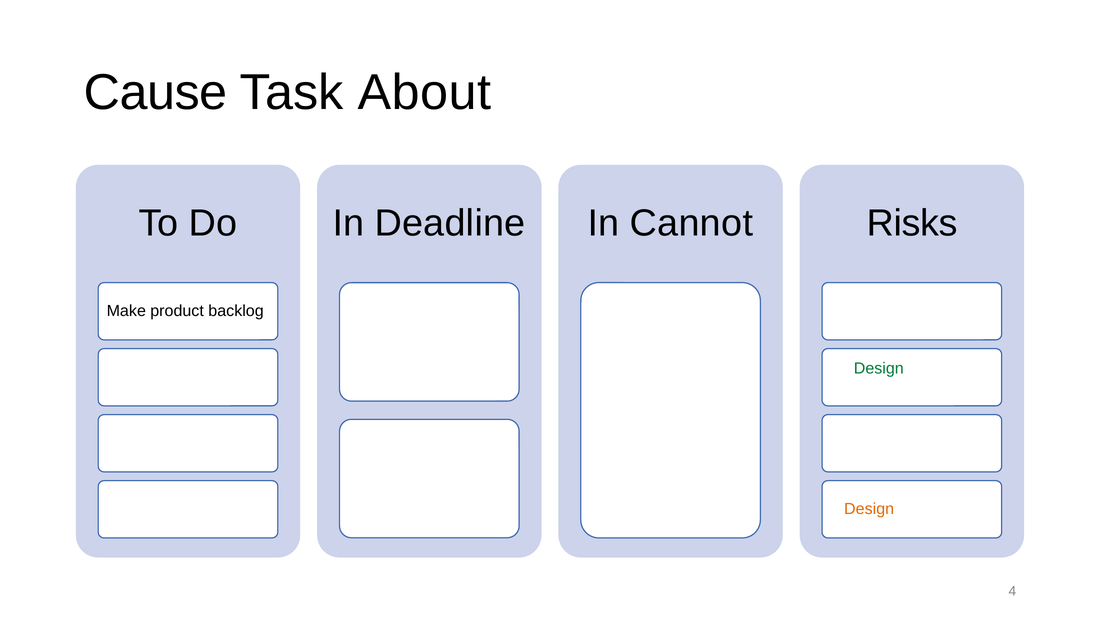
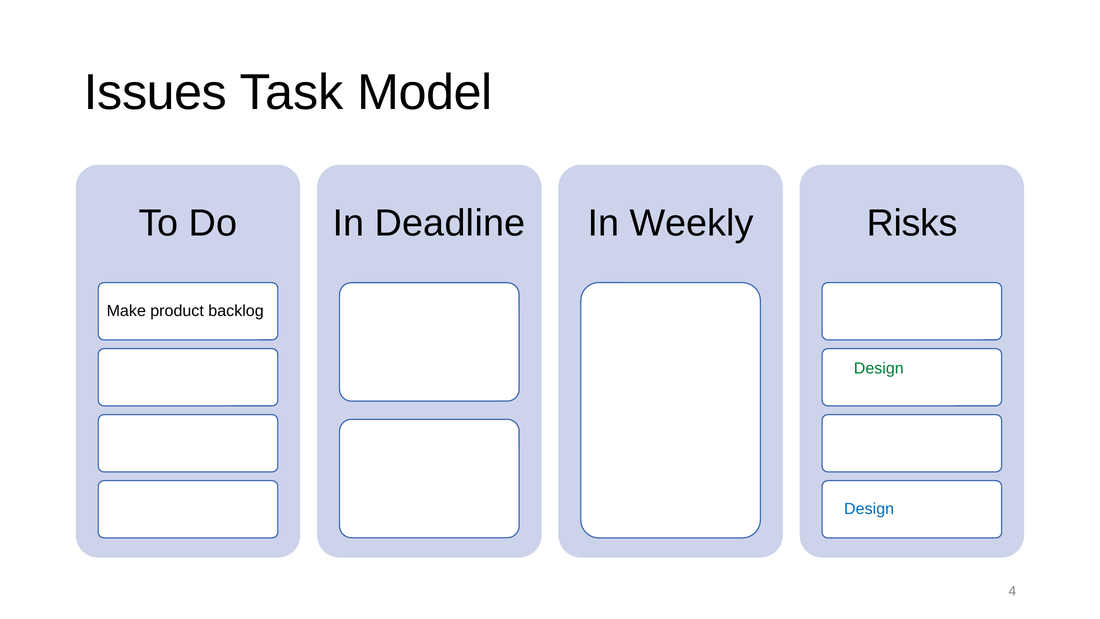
Cause: Cause -> Issues
Task About: About -> Model
Cannot: Cannot -> Weekly
Design at (869, 509) colour: orange -> blue
